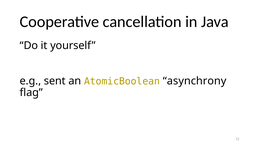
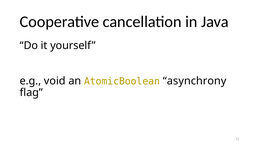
sent: sent -> void
